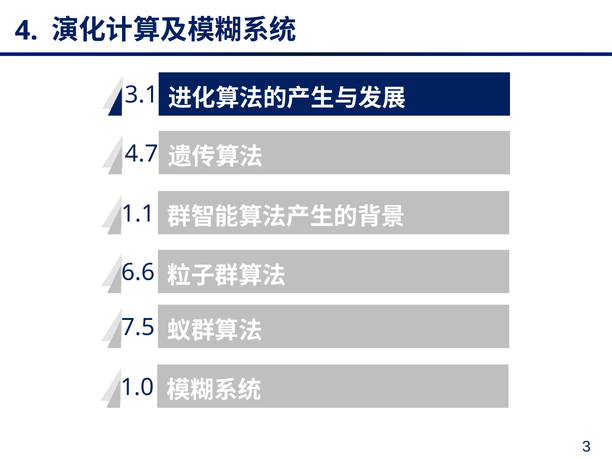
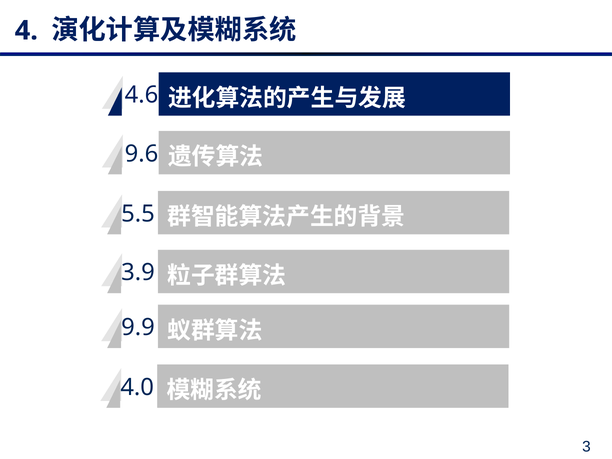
3.1: 3.1 -> 4.6
4.7: 4.7 -> 9.6
1.1: 1.1 -> 5.5
6.6: 6.6 -> 3.9
7.5: 7.5 -> 9.9
1.0: 1.0 -> 4.0
